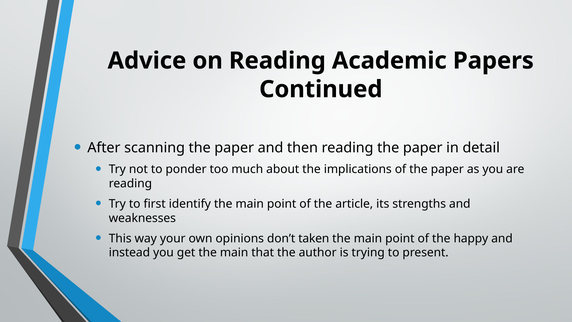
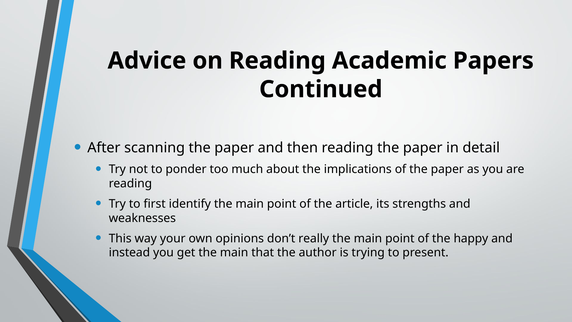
taken: taken -> really
